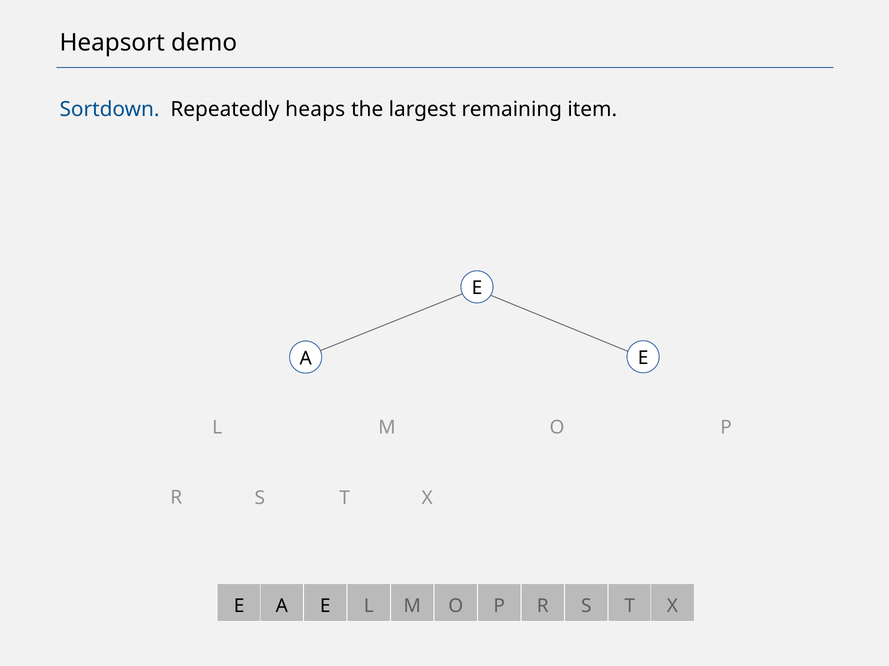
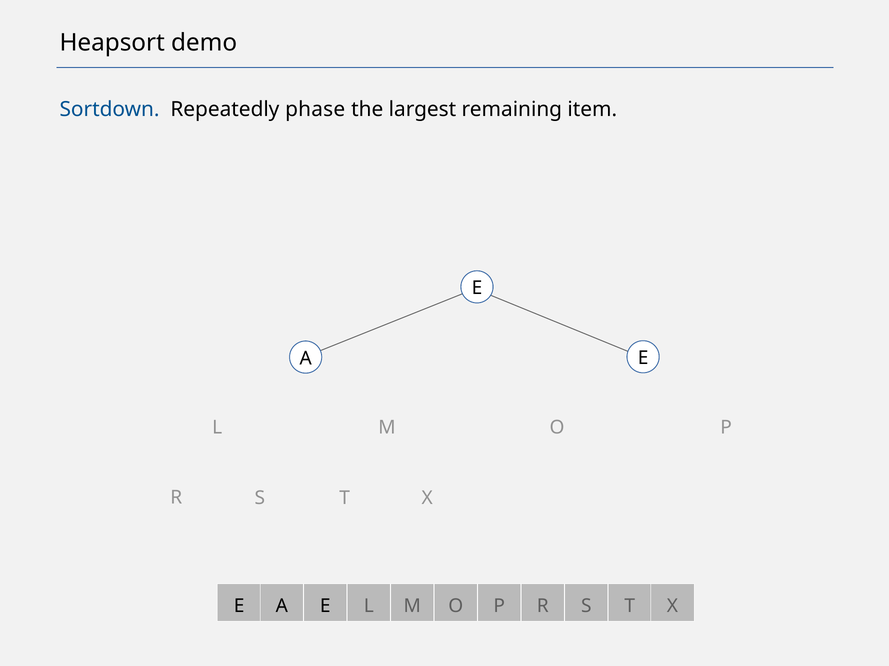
heaps: heaps -> phase
